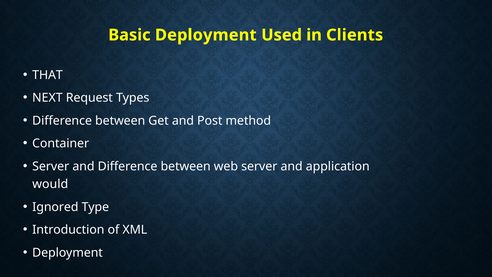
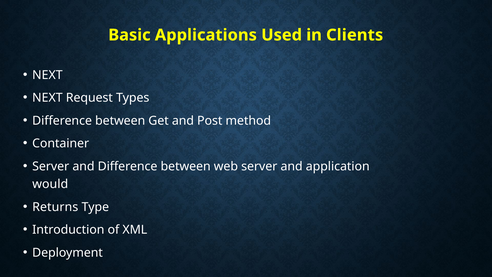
Basic Deployment: Deployment -> Applications
THAT at (47, 75): THAT -> NEXT
Ignored: Ignored -> Returns
